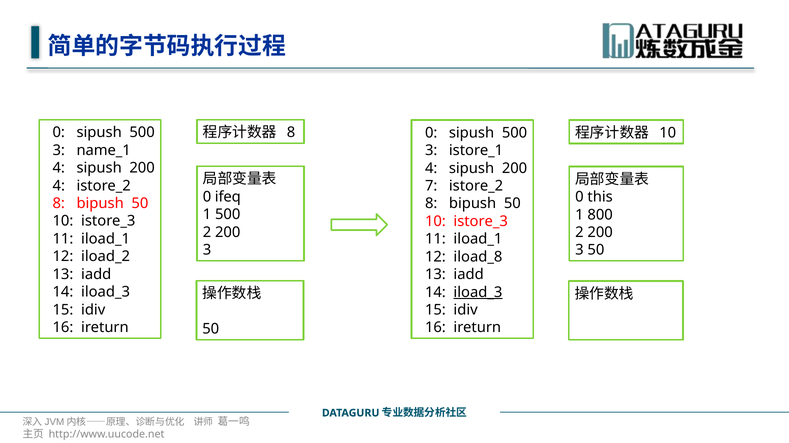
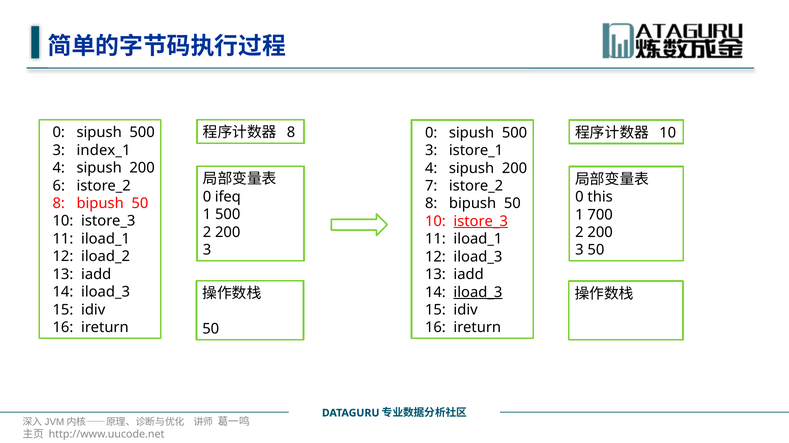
name_1: name_1 -> index_1
4 at (59, 186): 4 -> 6
800: 800 -> 700
istore_3 at (481, 222) underline: none -> present
12 iload_8: iload_8 -> iload_3
